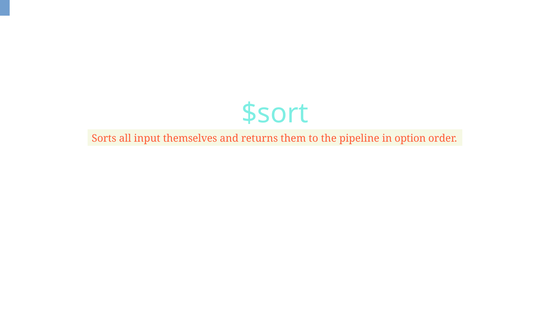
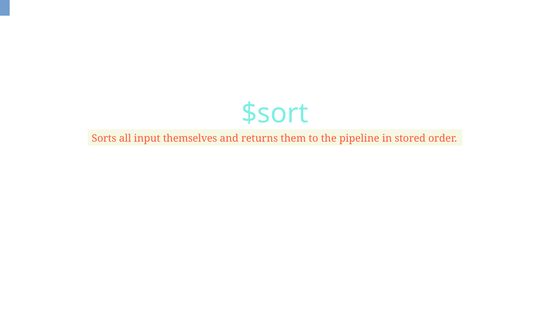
option: option -> stored
